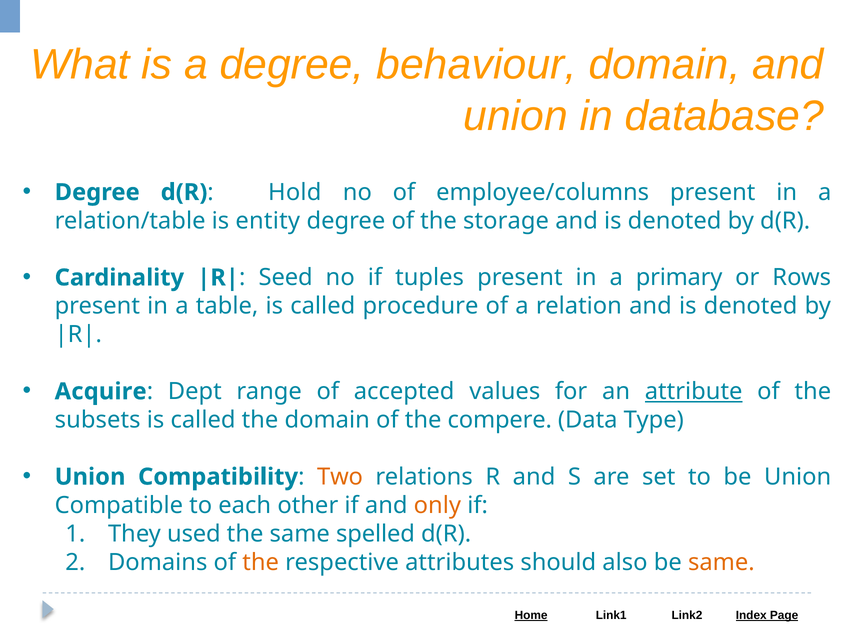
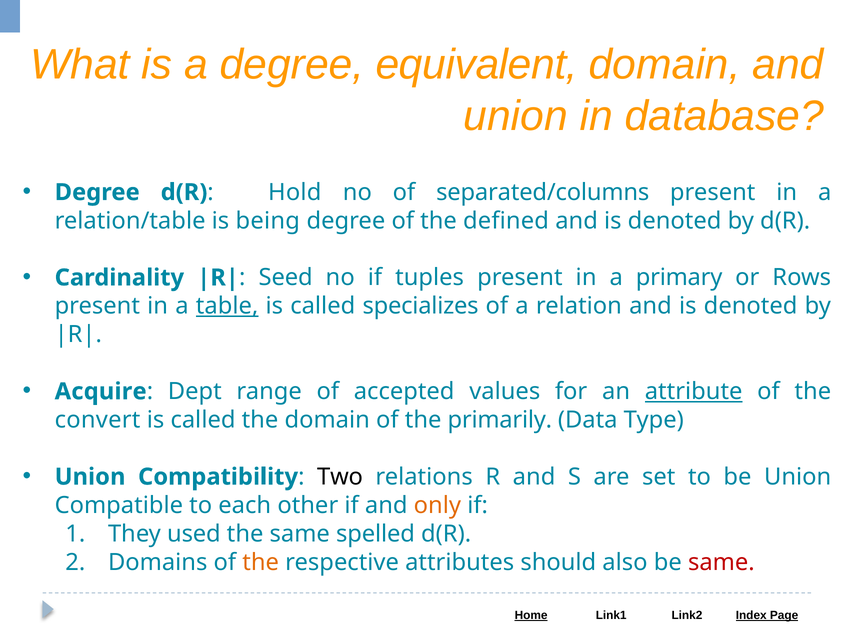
behaviour: behaviour -> equivalent
employee/columns: employee/columns -> separated/columns
entity: entity -> being
storage: storage -> defined
table underline: none -> present
procedure: procedure -> specializes
subsets: subsets -> convert
compere: compere -> primarily
Two colour: orange -> black
same at (721, 563) colour: orange -> red
